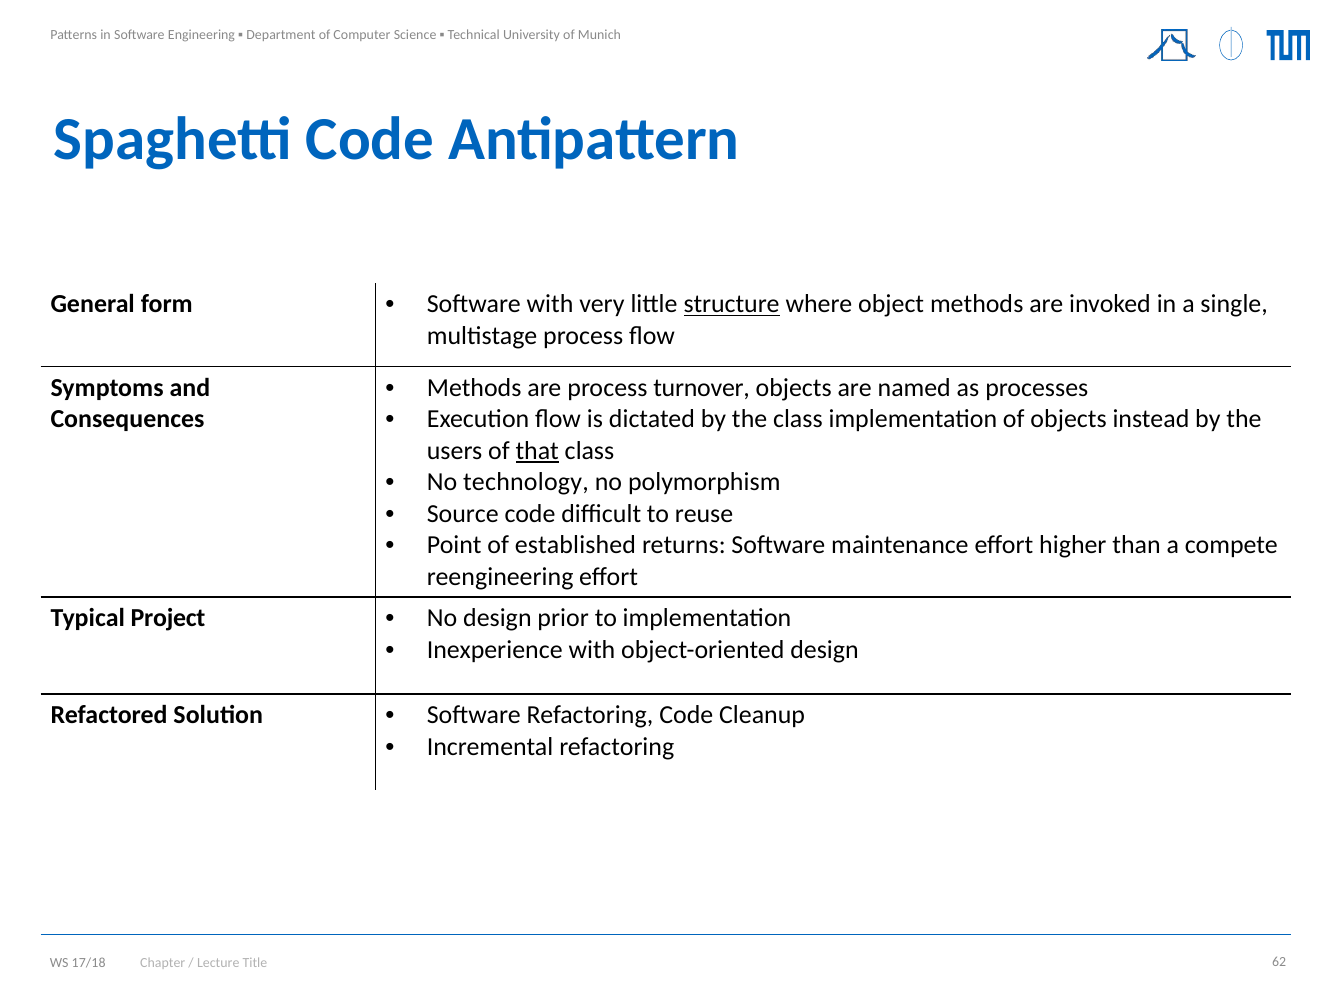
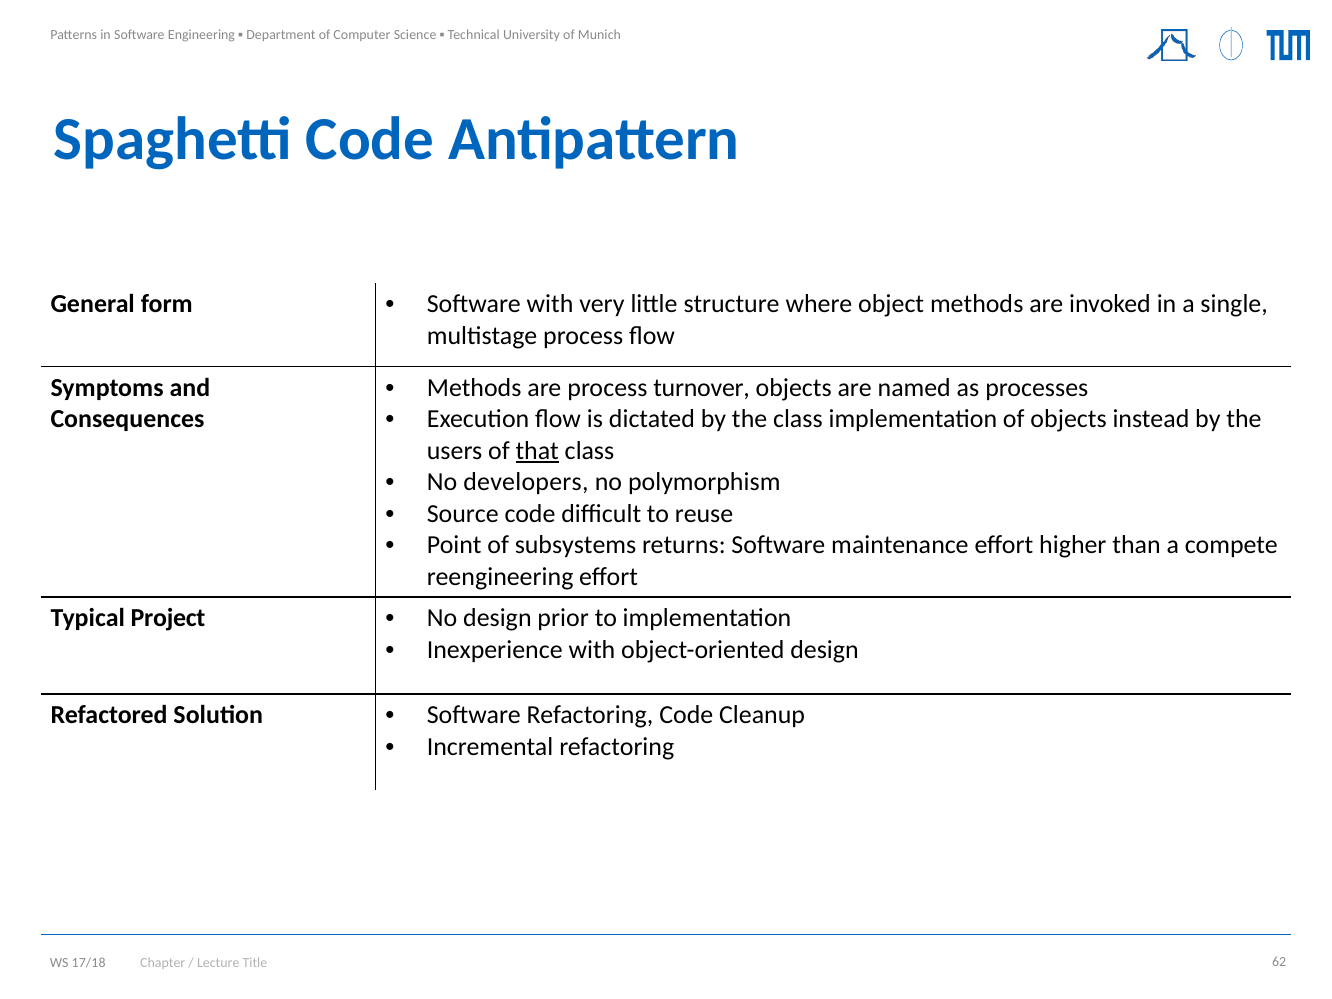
structure underline: present -> none
technology: technology -> developers
established: established -> subsystems
